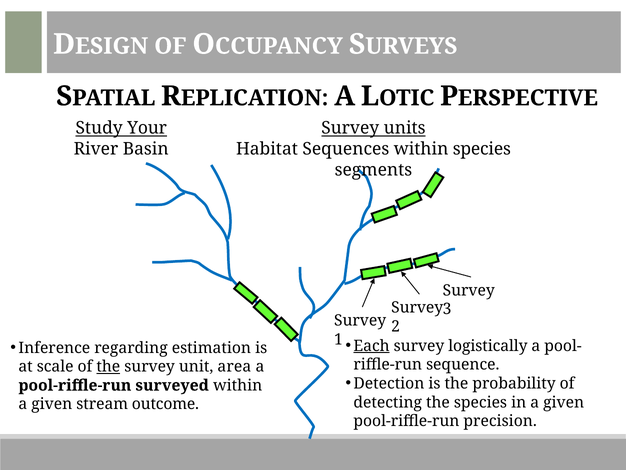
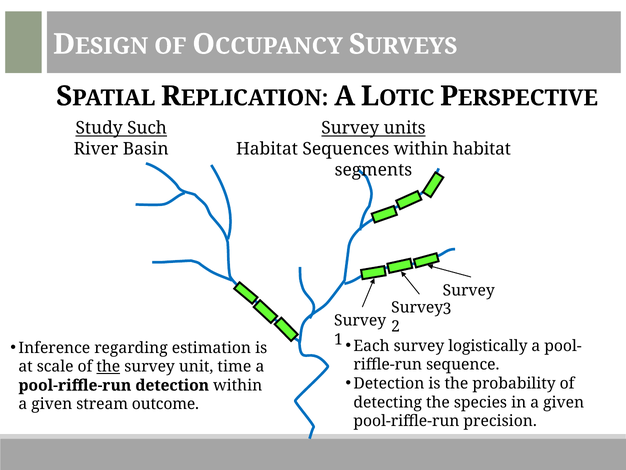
Your: Your -> Such
within species: species -> habitat
Each underline: present -> none
area: area -> time
pool-riffle-run surveyed: surveyed -> detection
